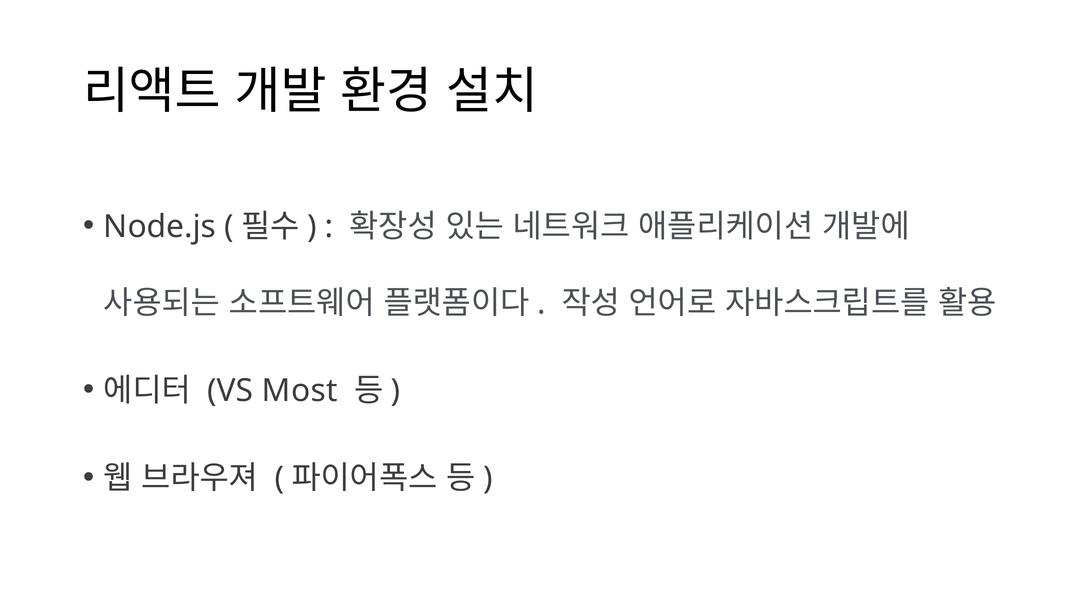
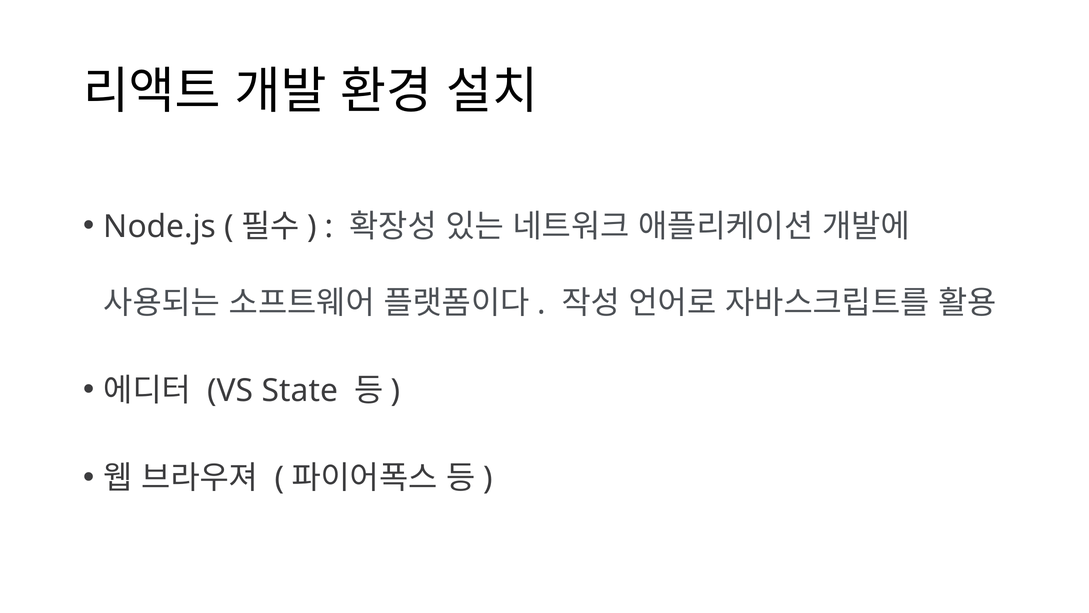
Most: Most -> State
